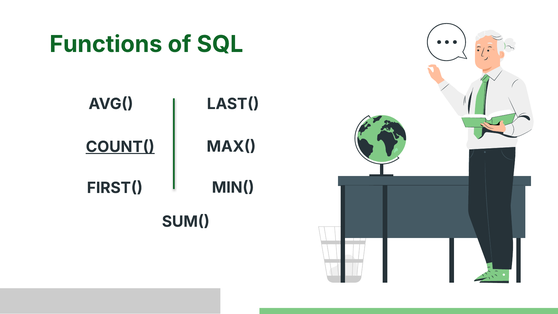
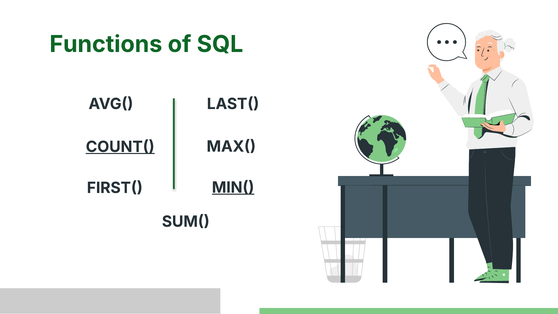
MIN( underline: none -> present
